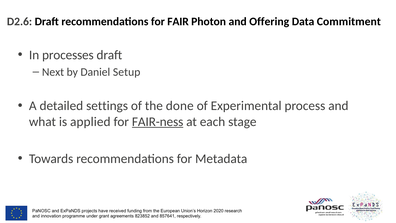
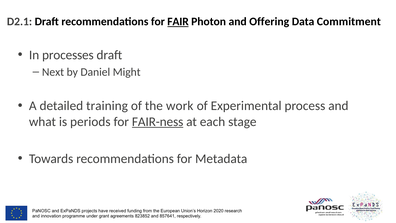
D2.6: D2.6 -> D2.1
FAIR underline: none -> present
Setup: Setup -> Might
settings: settings -> training
done: done -> work
applied: applied -> periods
